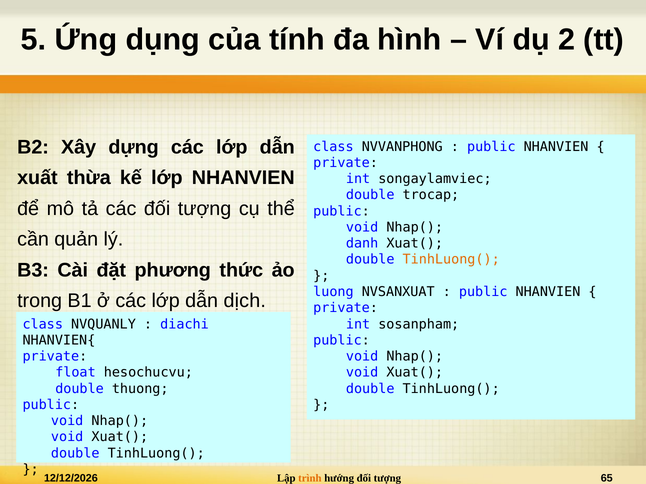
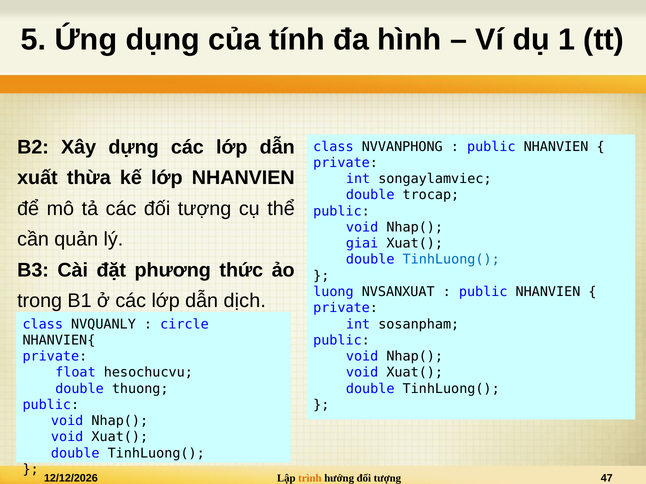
2: 2 -> 1
danh: danh -> giai
TinhLuong( at (451, 260) colour: orange -> blue
diachi: diachi -> circle
65: 65 -> 47
